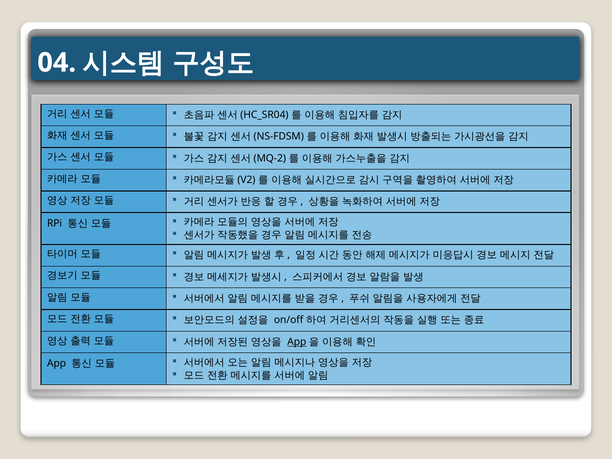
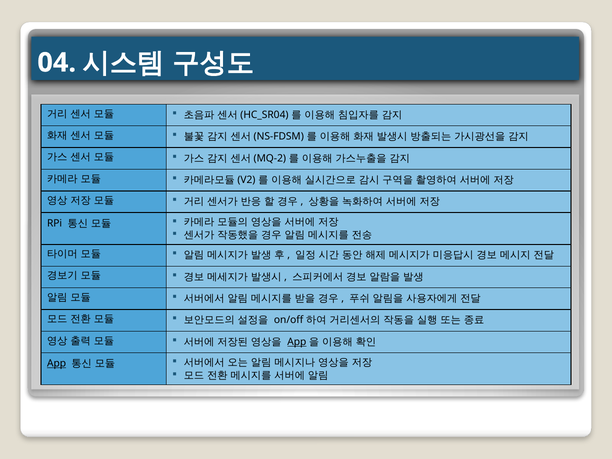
App at (57, 363) underline: none -> present
